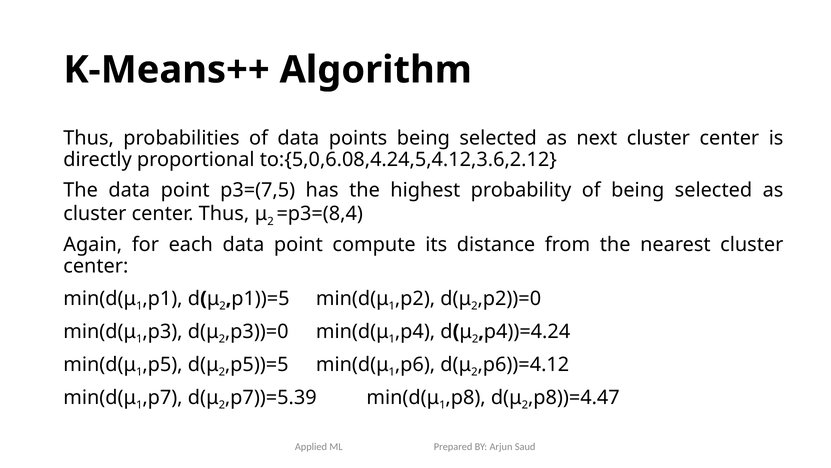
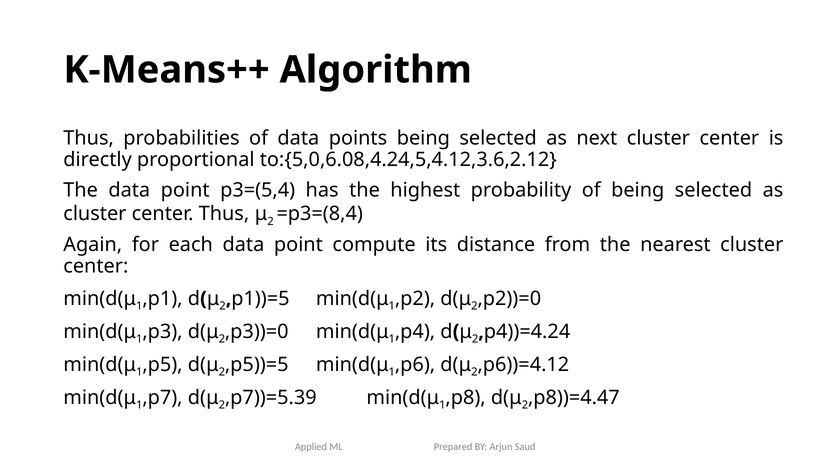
p3=(7,5: p3=(7,5 -> p3=(5,4
